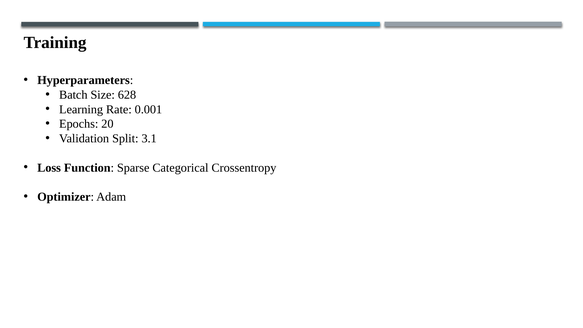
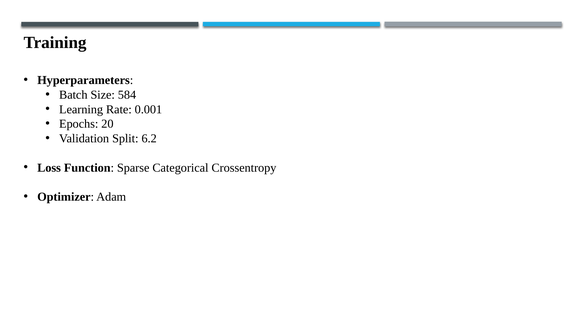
628: 628 -> 584
3.1: 3.1 -> 6.2
